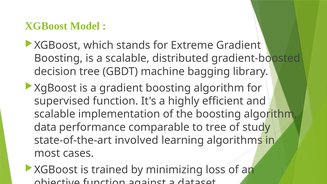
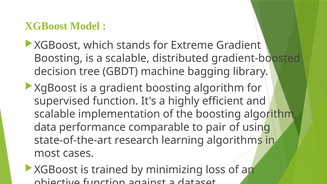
to tree: tree -> pair
study: study -> using
involved: involved -> research
